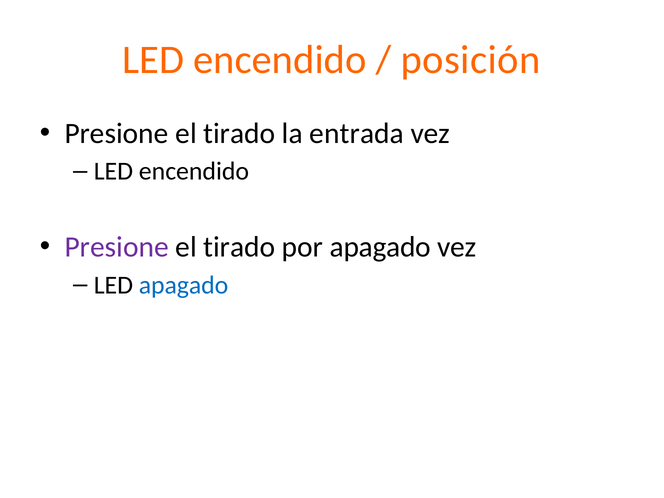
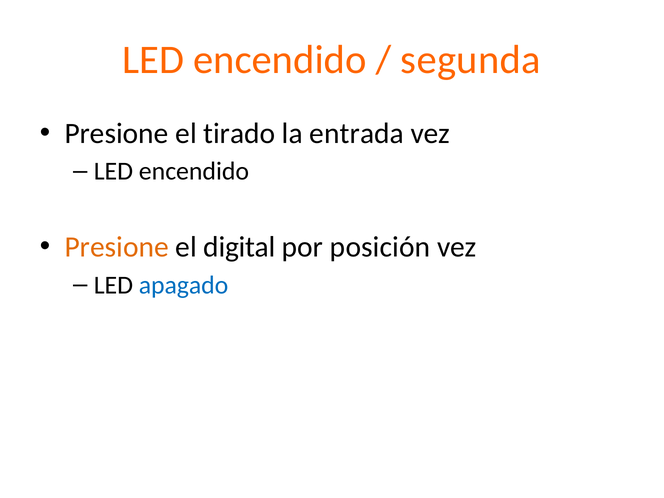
posición: posición -> segunda
Presione at (117, 247) colour: purple -> orange
tirado at (239, 247): tirado -> digital
por apagado: apagado -> posición
